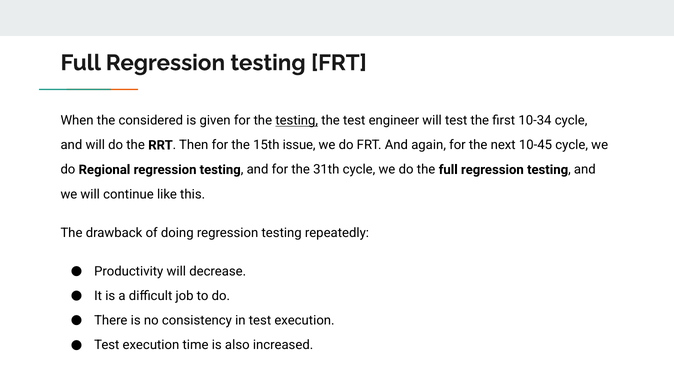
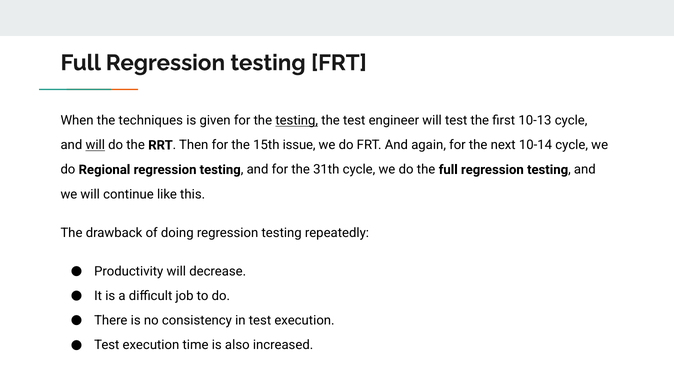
considered: considered -> techniques
10-34: 10-34 -> 10-13
will at (95, 145) underline: none -> present
10-45: 10-45 -> 10-14
